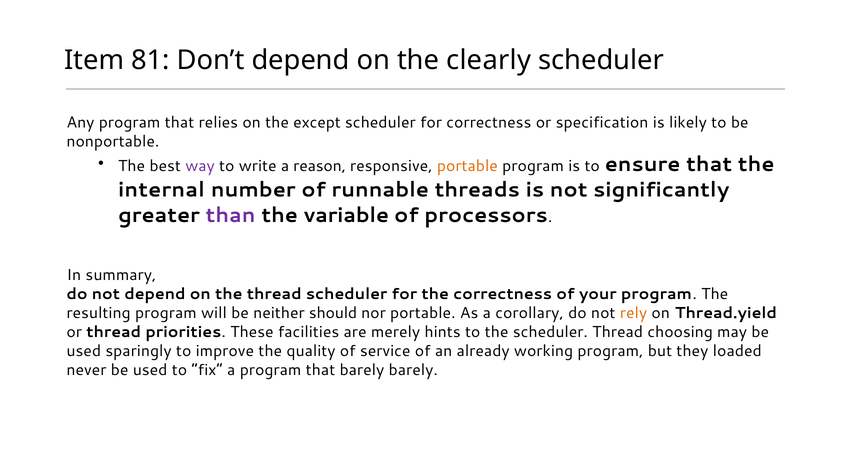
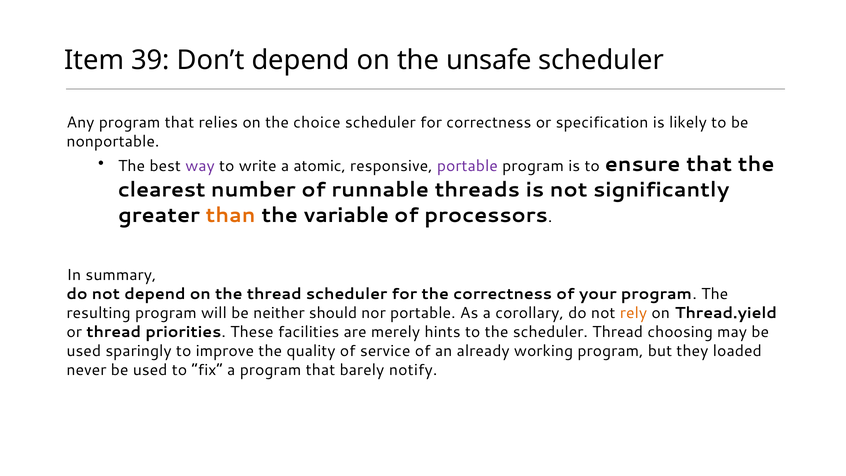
81: 81 -> 39
clearly: clearly -> unsafe
except: except -> choice
reason: reason -> atomic
portable at (467, 166) colour: orange -> purple
internal: internal -> clearest
than colour: purple -> orange
barely barely: barely -> notify
